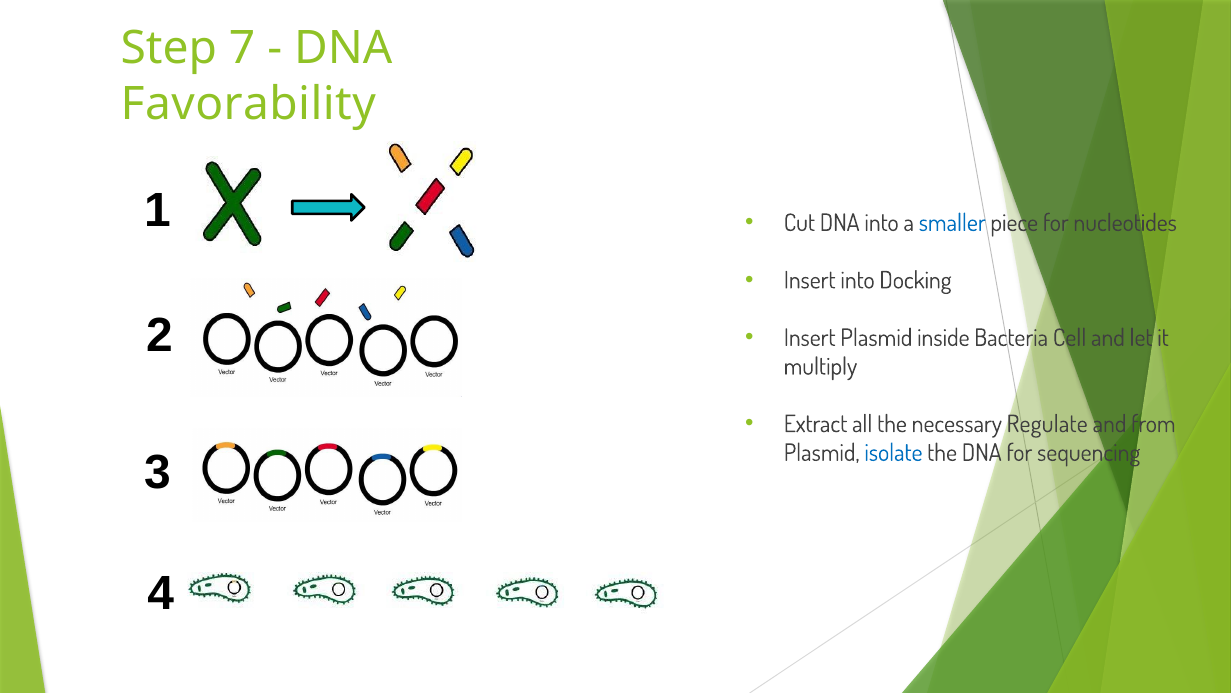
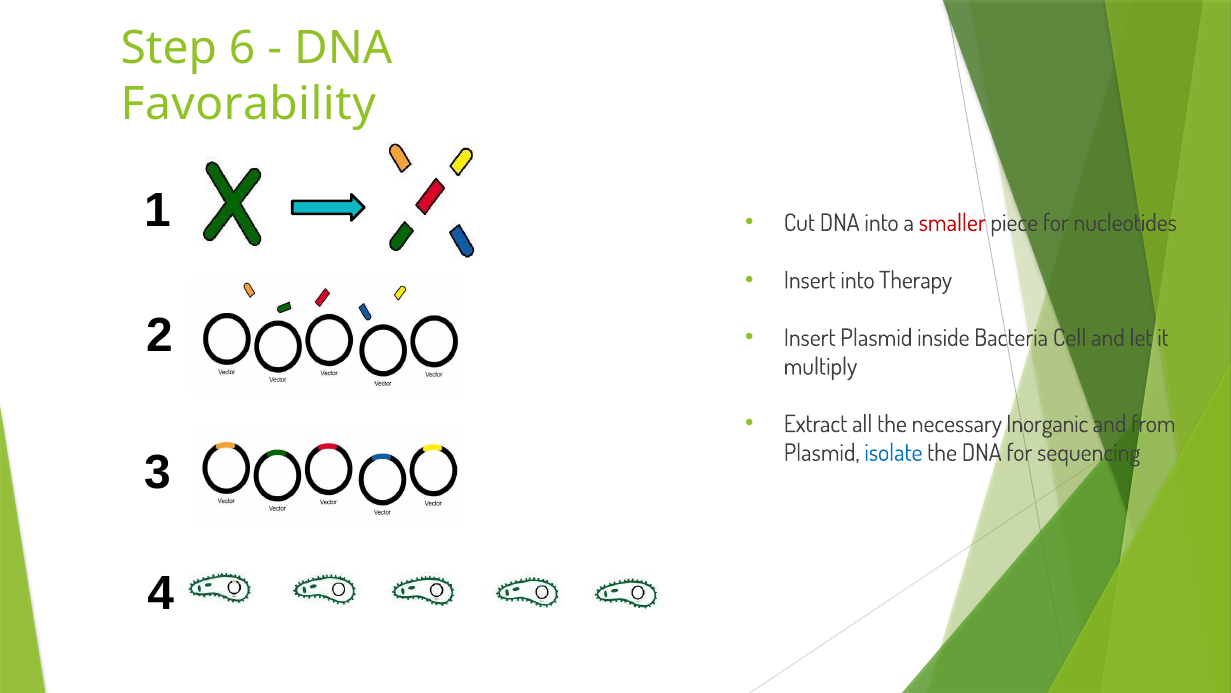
7: 7 -> 6
smaller colour: blue -> red
Docking: Docking -> Therapy
Regulate: Regulate -> Inorganic
